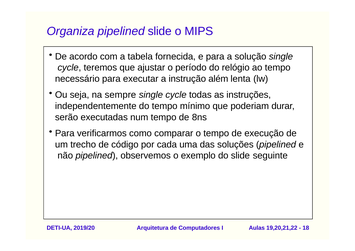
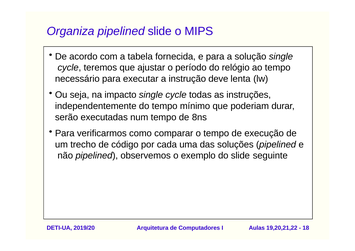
além: além -> deve
sempre: sempre -> impacto
